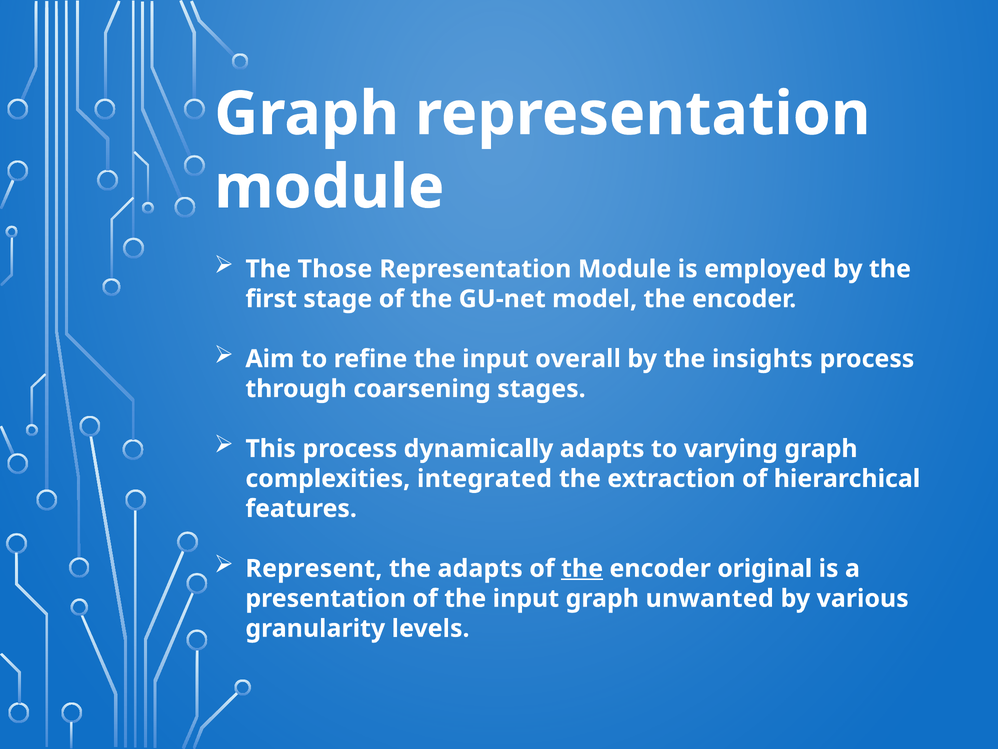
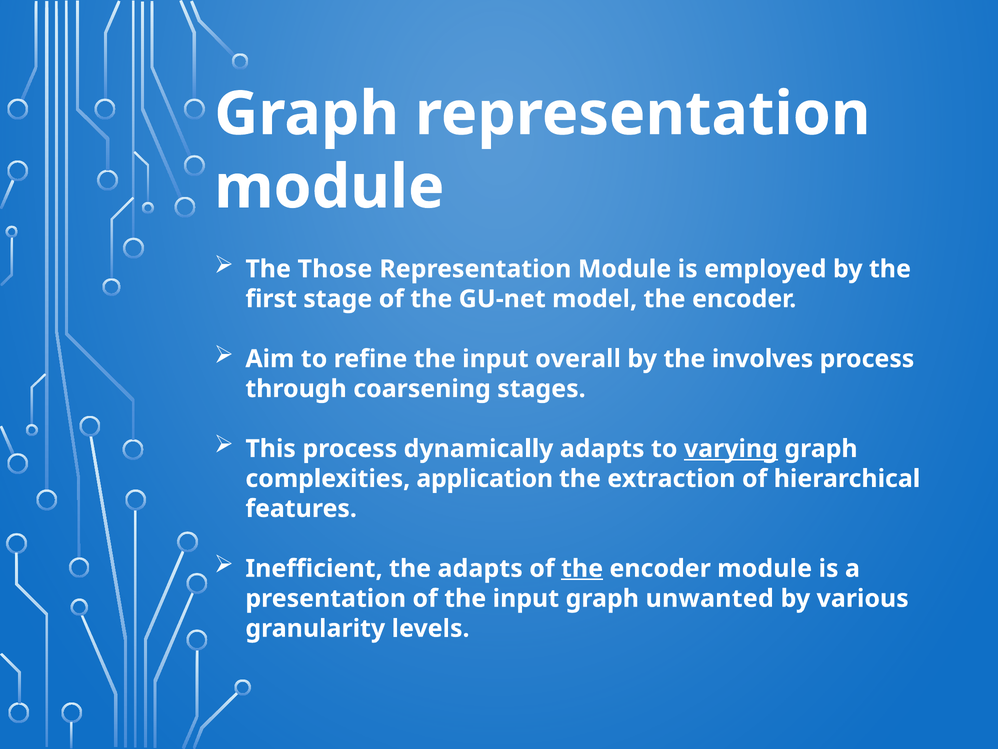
insights: insights -> involves
varying underline: none -> present
integrated: integrated -> application
Represent: Represent -> Inefficient
encoder original: original -> module
